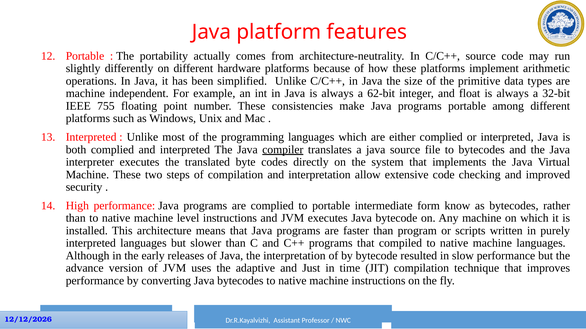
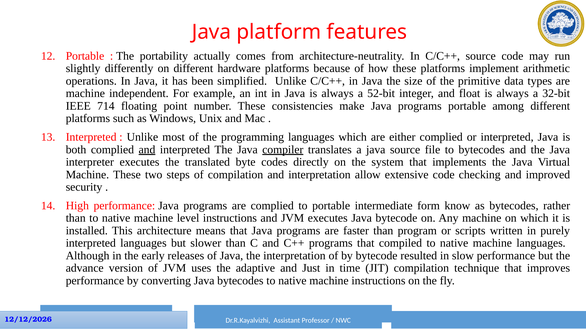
62-bit: 62-bit -> 52-bit
755: 755 -> 714
and at (147, 150) underline: none -> present
